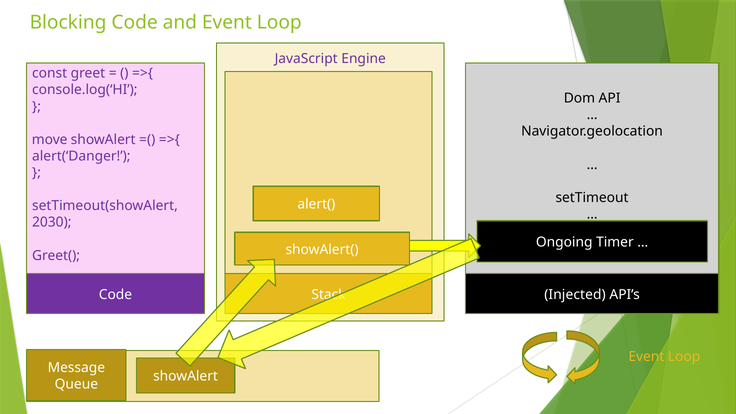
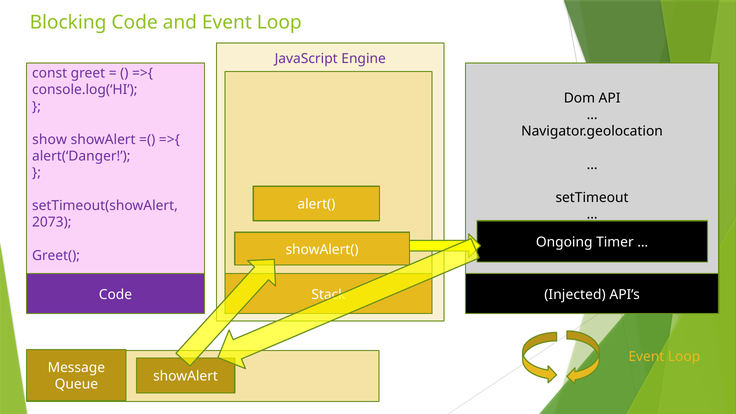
move: move -> show
2030: 2030 -> 2073
